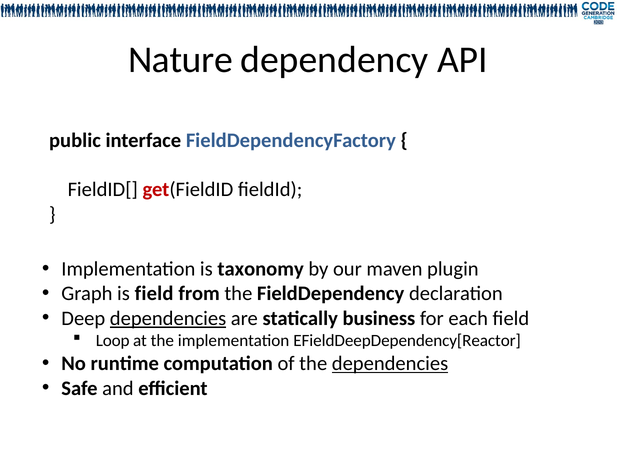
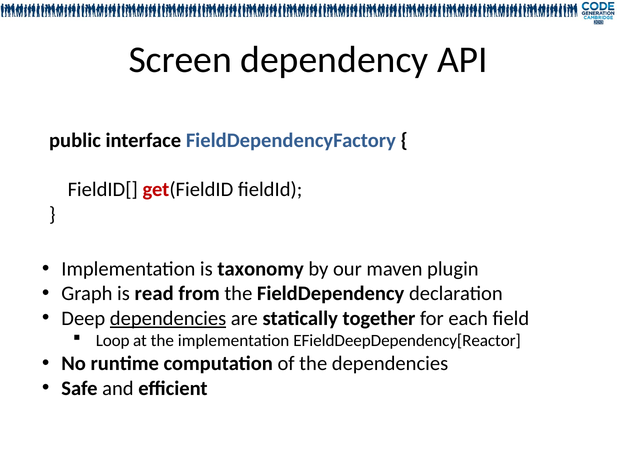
Nature: Nature -> Screen
is field: field -> read
business: business -> together
dependencies at (390, 363) underline: present -> none
